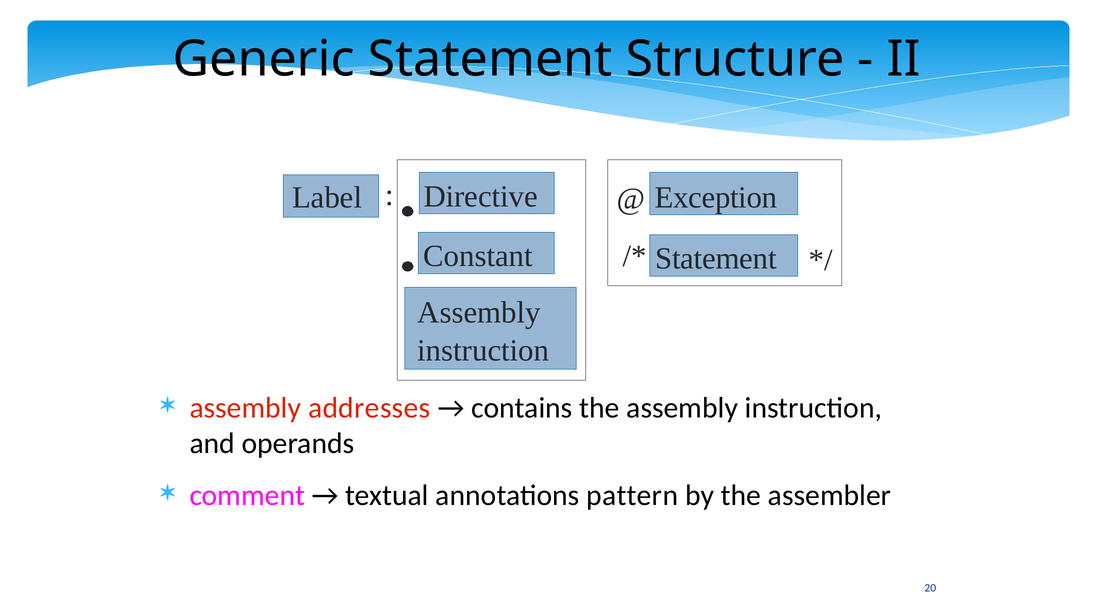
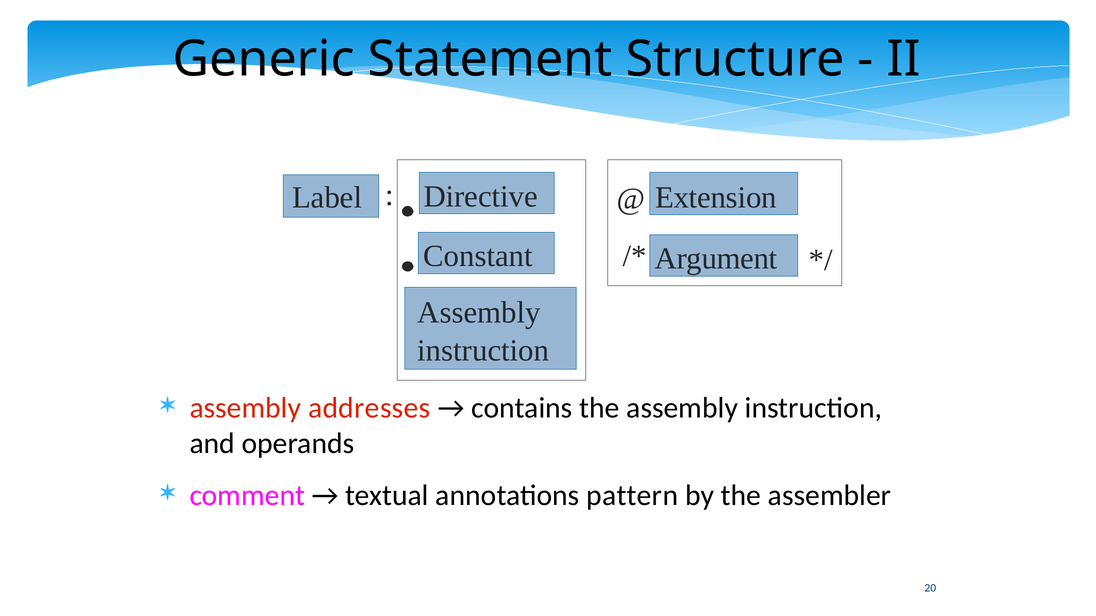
Exception: Exception -> Extension
Statement at (716, 259): Statement -> Argument
